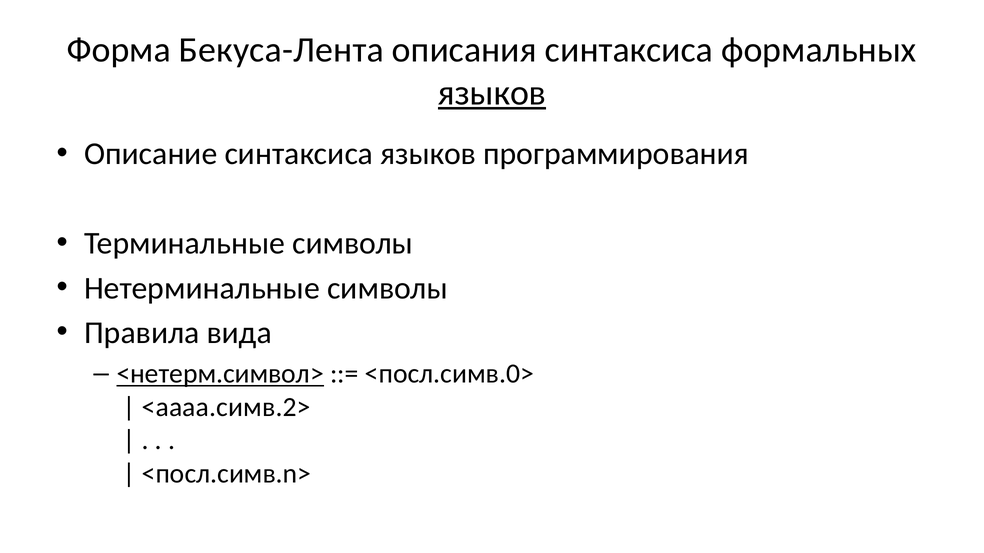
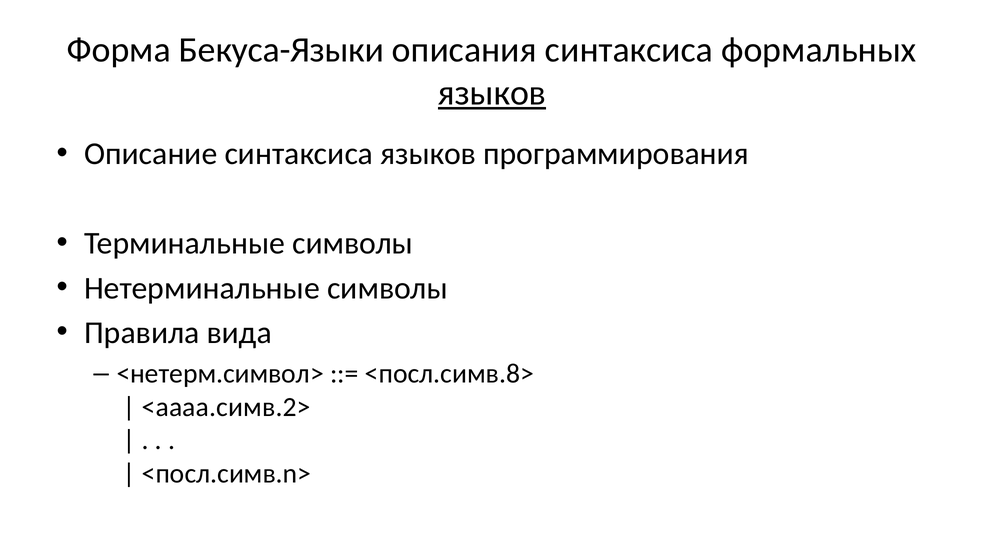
Бекуса-Лента: Бекуса-Лента -> Бекуса-Языки
<нетерм.символ> underline: present -> none
<посл.симв.0>: <посл.симв.0> -> <посл.симв.8>
